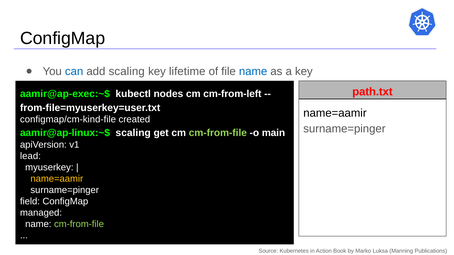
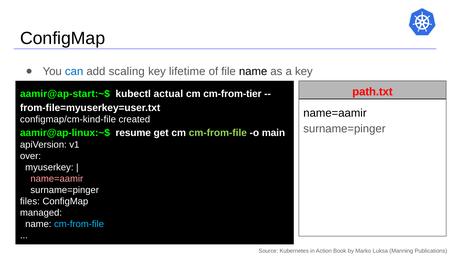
name at (253, 71) colour: blue -> black
aamir@ap-exec:~$: aamir@ap-exec:~$ -> aamir@ap-start:~$
nodes: nodes -> actual
cm-from-left: cm-from-left -> cm-from-tier
aamir@ap-linux:~$ scaling: scaling -> resume
lead: lead -> over
name=aamir at (57, 179) colour: yellow -> pink
field: field -> files
cm-from-file at (79, 224) colour: light green -> light blue
